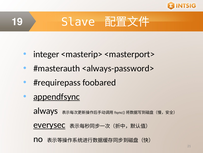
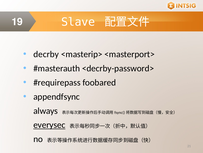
integer: integer -> decrby
<always-password>: <always-password> -> <decrby-password>
appendfsync underline: present -> none
